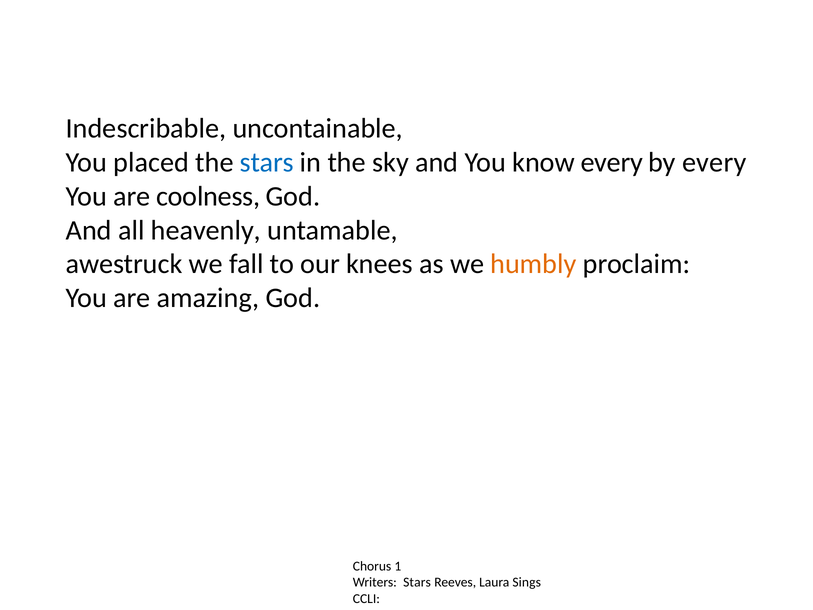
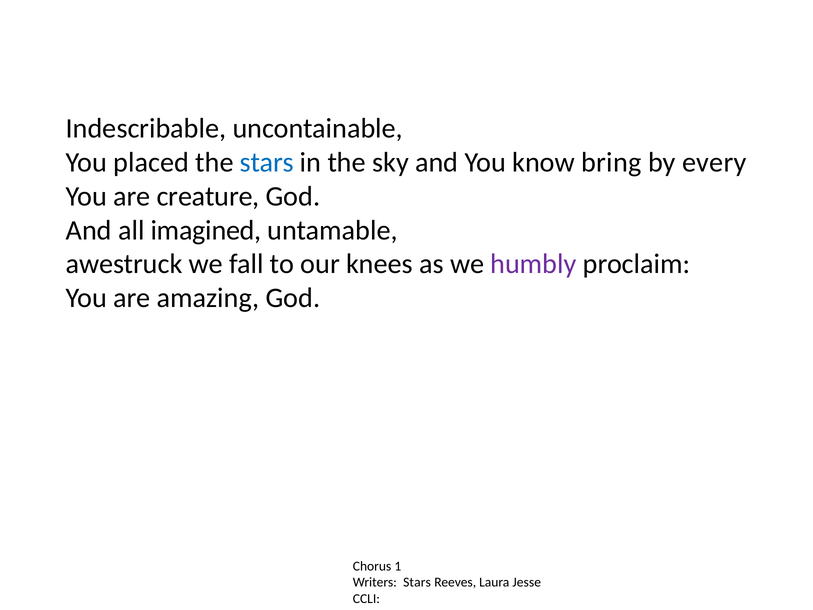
know every: every -> bring
coolness: coolness -> creature
heavenly: heavenly -> imagined
humbly colour: orange -> purple
Sings: Sings -> Jesse
